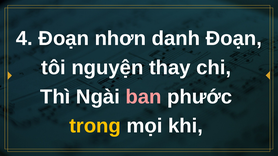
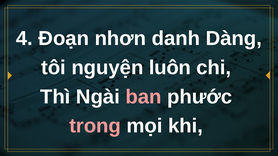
danh Đoạn: Đoạn -> Dàng
thay: thay -> luôn
trong colour: yellow -> pink
